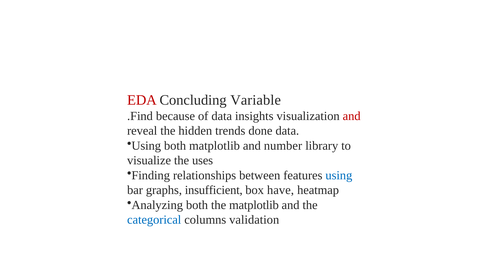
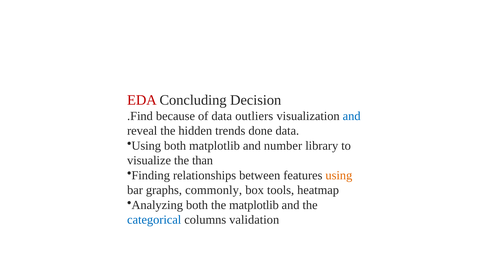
Variable: Variable -> Decision
insights: insights -> outliers
and at (352, 116) colour: red -> blue
uses: uses -> than
using at (339, 175) colour: blue -> orange
insufficient: insufficient -> commonly
have: have -> tools
